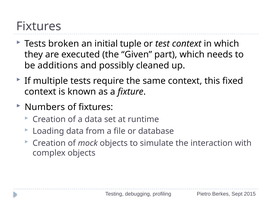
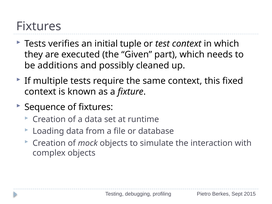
broken: broken -> verifies
Numbers: Numbers -> Sequence
